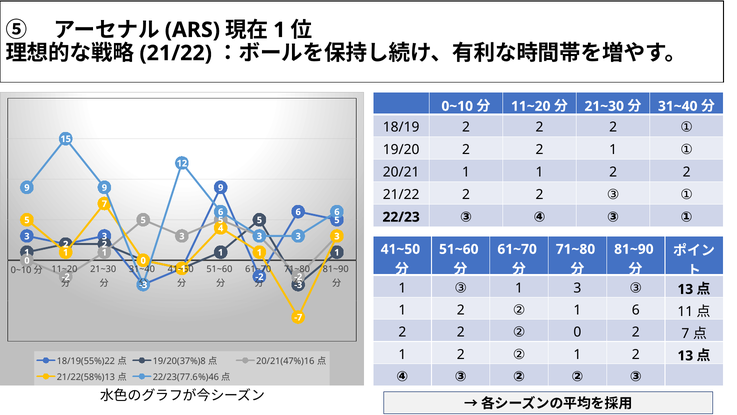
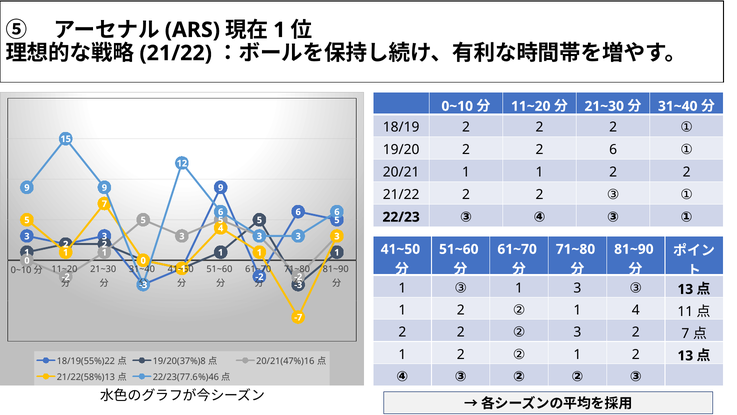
2 1: 1 -> 6
1 6: 6 -> 4
② 0: 0 -> 3
